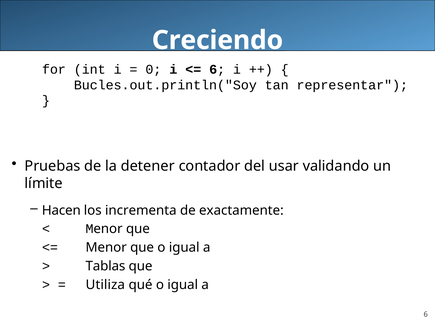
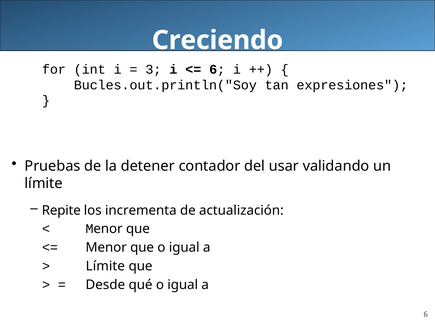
0: 0 -> 3
representar: representar -> expresiones
Hacen: Hacen -> Repite
exactamente: exactamente -> actualización
Tablas at (105, 266): Tablas -> Límite
Utiliza: Utiliza -> Desde
